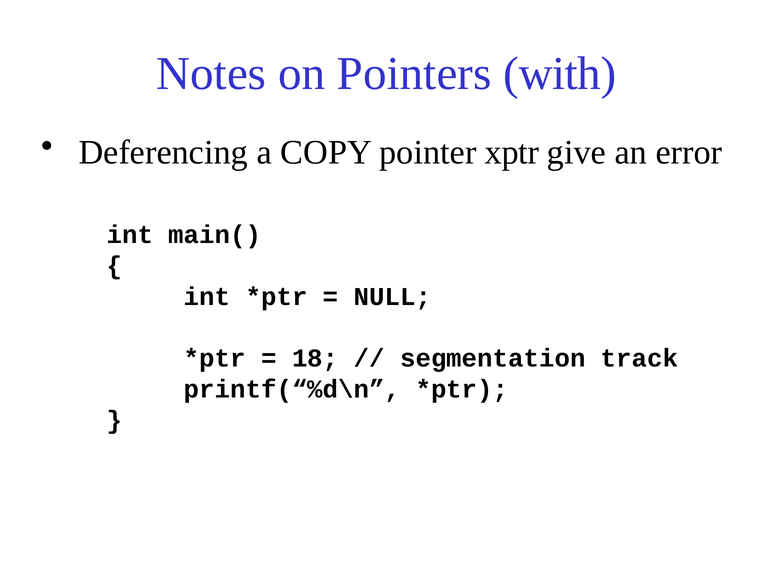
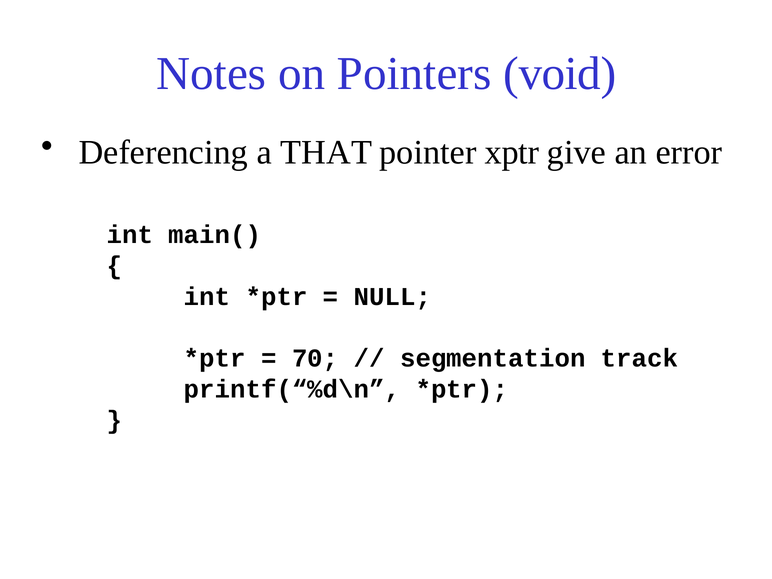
with: with -> void
COPY: COPY -> THAT
18: 18 -> 70
